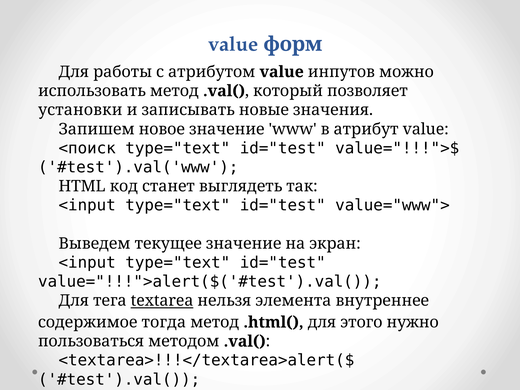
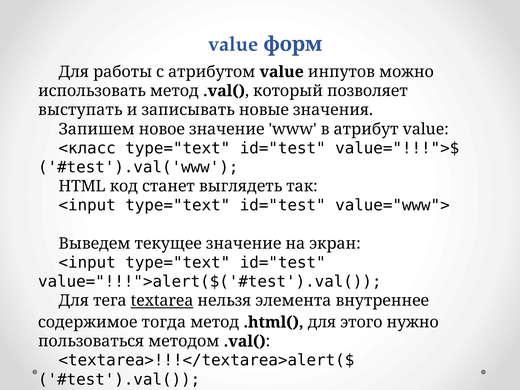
установки: установки -> выступать
<поиск: <поиск -> <класс
